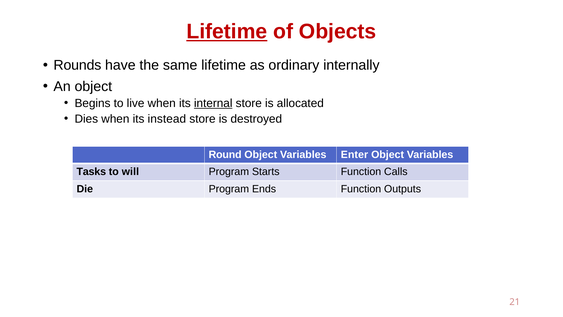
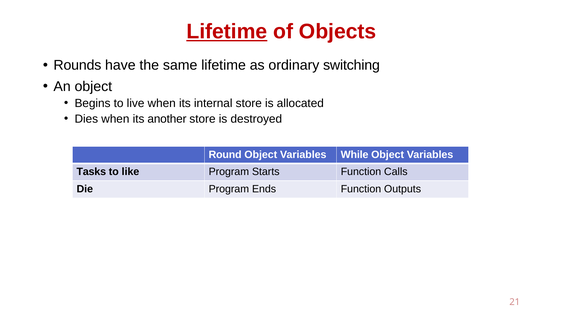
internally: internally -> switching
internal underline: present -> none
instead: instead -> another
Enter: Enter -> While
will: will -> like
